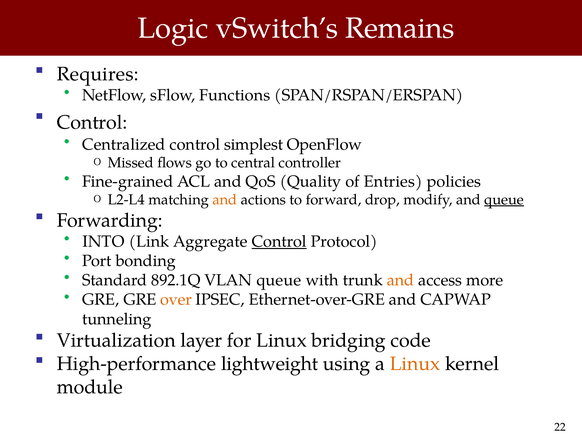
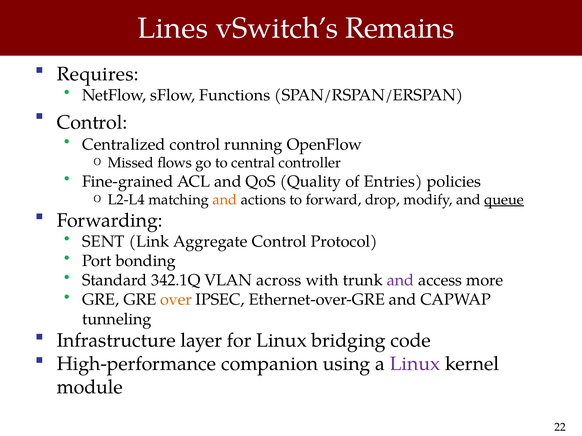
Logic: Logic -> Lines
simplest: simplest -> running
INTO: INTO -> SENT
Control at (279, 242) underline: present -> none
892.1Q: 892.1Q -> 342.1Q
VLAN queue: queue -> across
and at (401, 281) colour: orange -> purple
Virtualization: Virtualization -> Infrastructure
lightweight: lightweight -> companion
Linux at (415, 364) colour: orange -> purple
